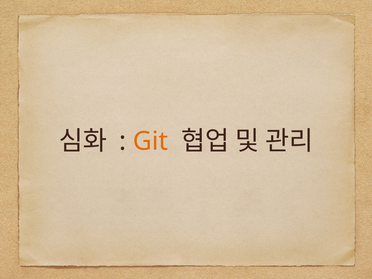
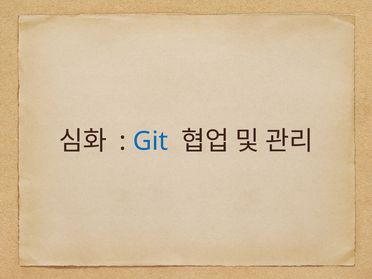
Git colour: orange -> blue
